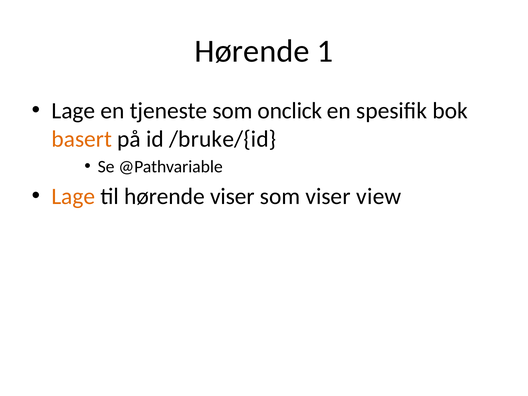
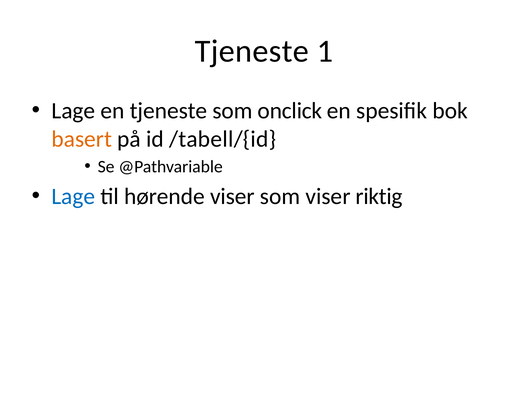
Hørende at (252, 51): Hørende -> Tjeneste
/bruke/{id: /bruke/{id -> /tabell/{id
Lage at (73, 196) colour: orange -> blue
view: view -> riktig
